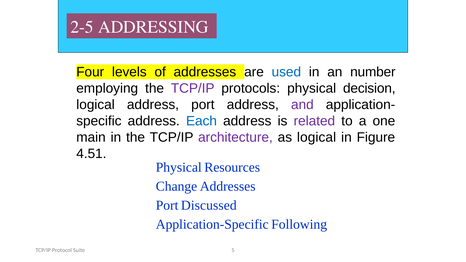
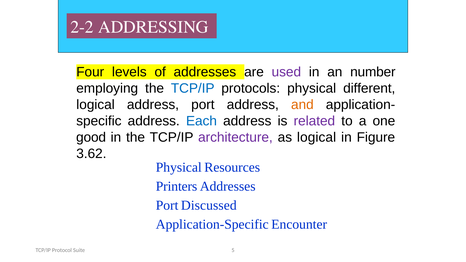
2-5: 2-5 -> 2-2
used colour: blue -> purple
TCP/IP at (193, 88) colour: purple -> blue
decision: decision -> different
and colour: purple -> orange
main: main -> good
4.51: 4.51 -> 3.62
Change: Change -> Printers
Following: Following -> Encounter
